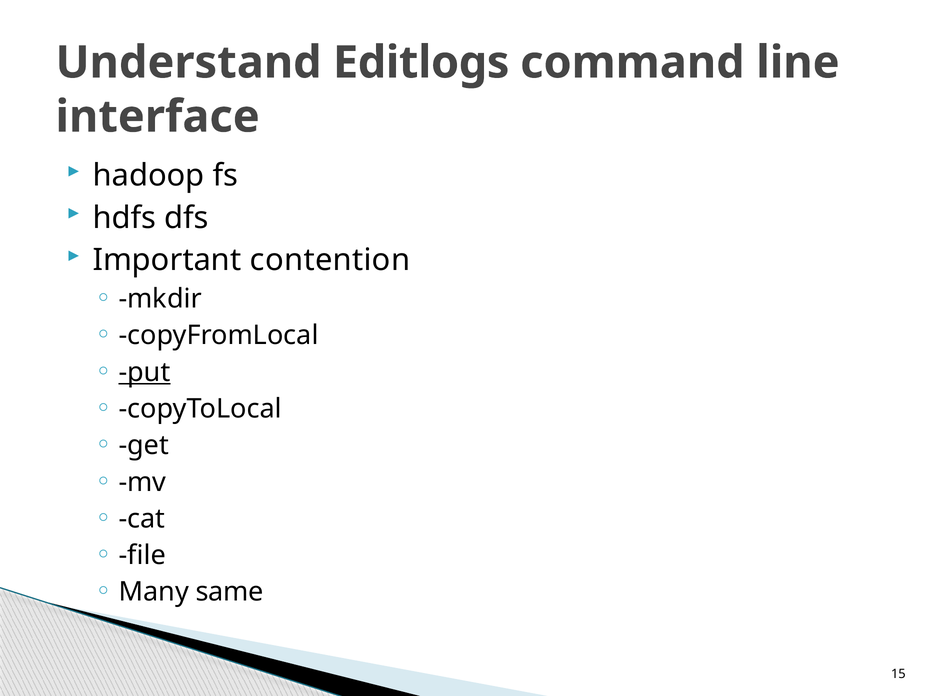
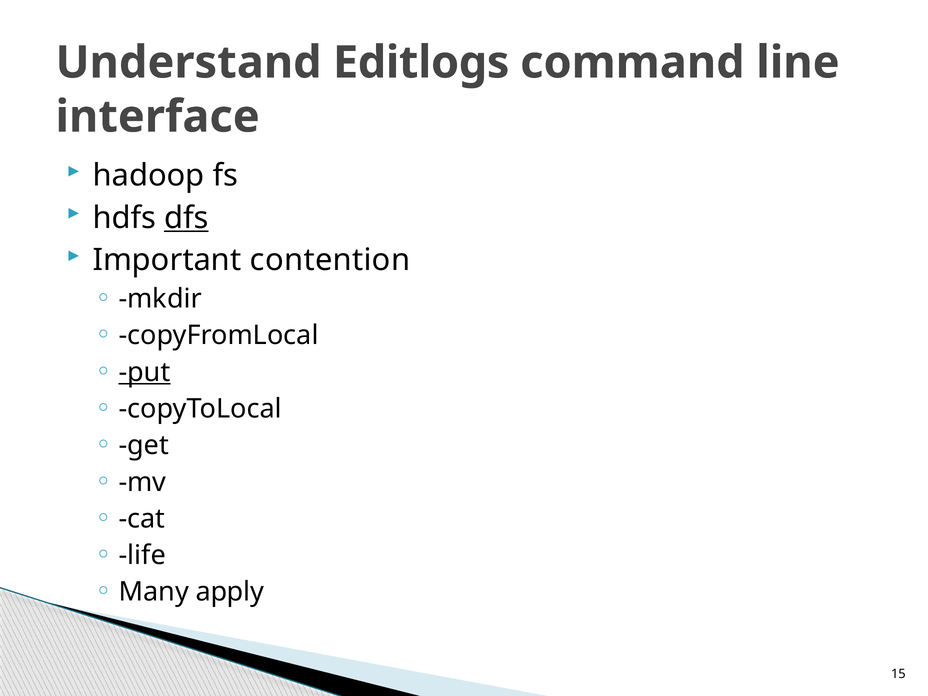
dfs underline: none -> present
file: file -> life
same: same -> apply
